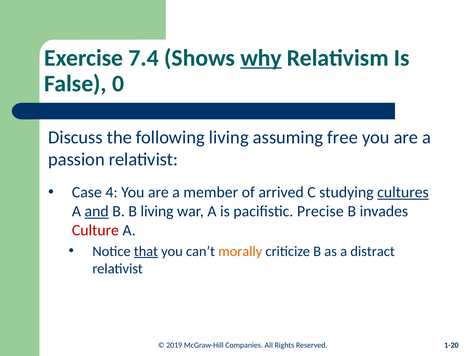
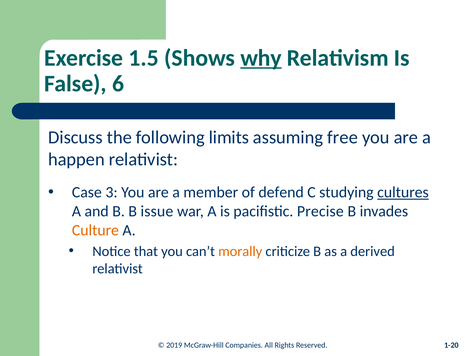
7.4: 7.4 -> 1.5
0: 0 -> 6
following living: living -> limits
passion: passion -> happen
4: 4 -> 3
arrived: arrived -> defend
and underline: present -> none
B living: living -> issue
Culture colour: red -> orange
that underline: present -> none
distract: distract -> derived
